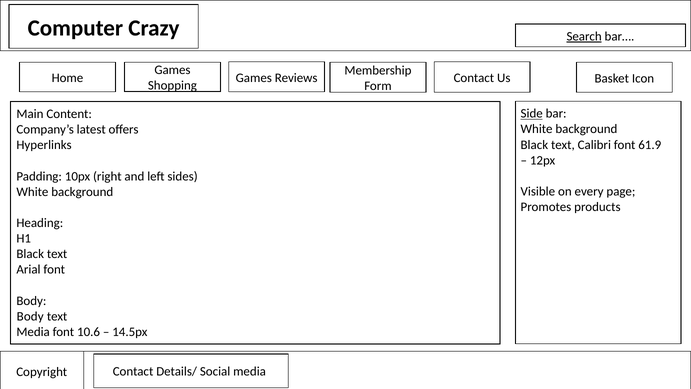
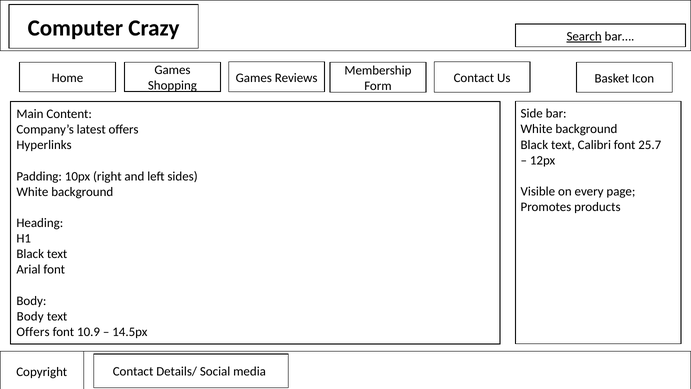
Side underline: present -> none
61.9: 61.9 -> 25.7
Media at (33, 332): Media -> Offers
10.6: 10.6 -> 10.9
